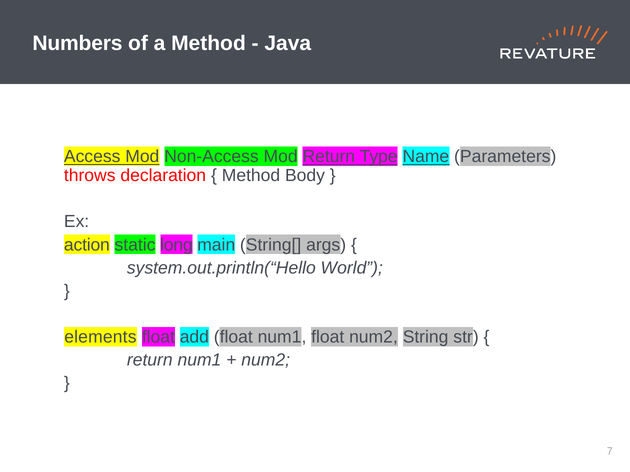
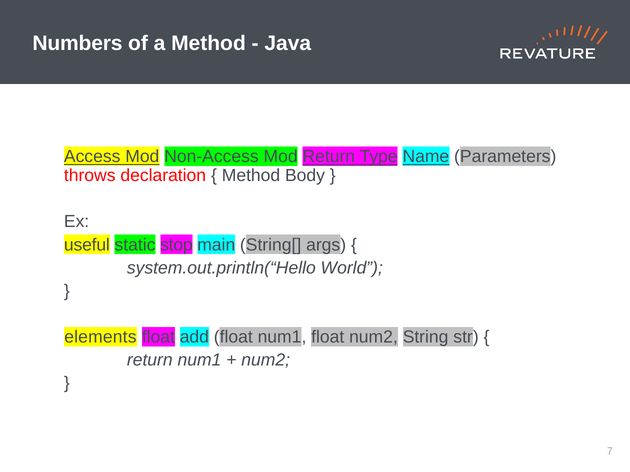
action: action -> useful
long: long -> stop
